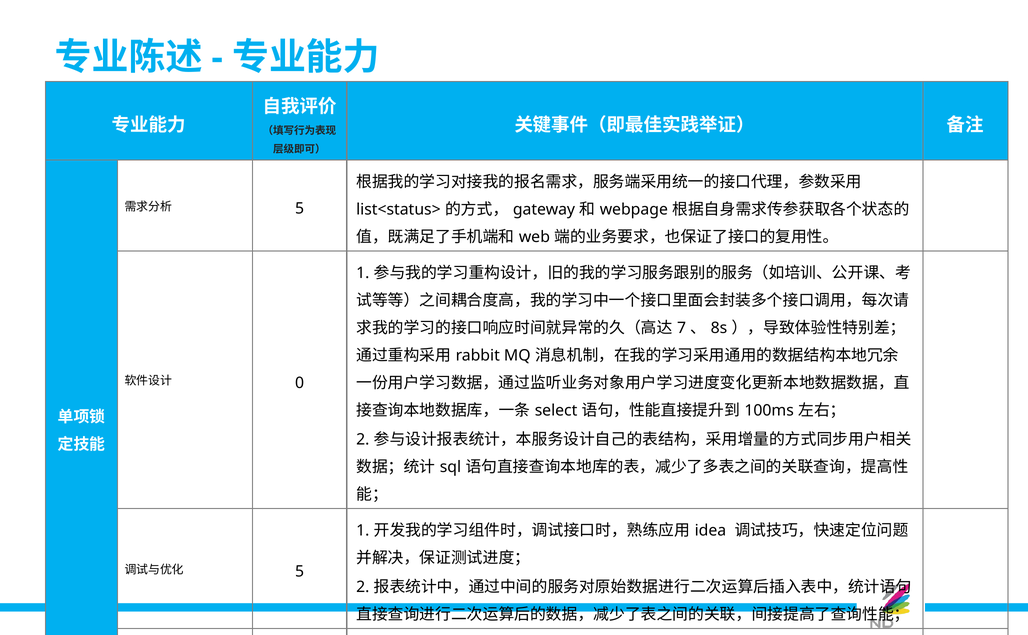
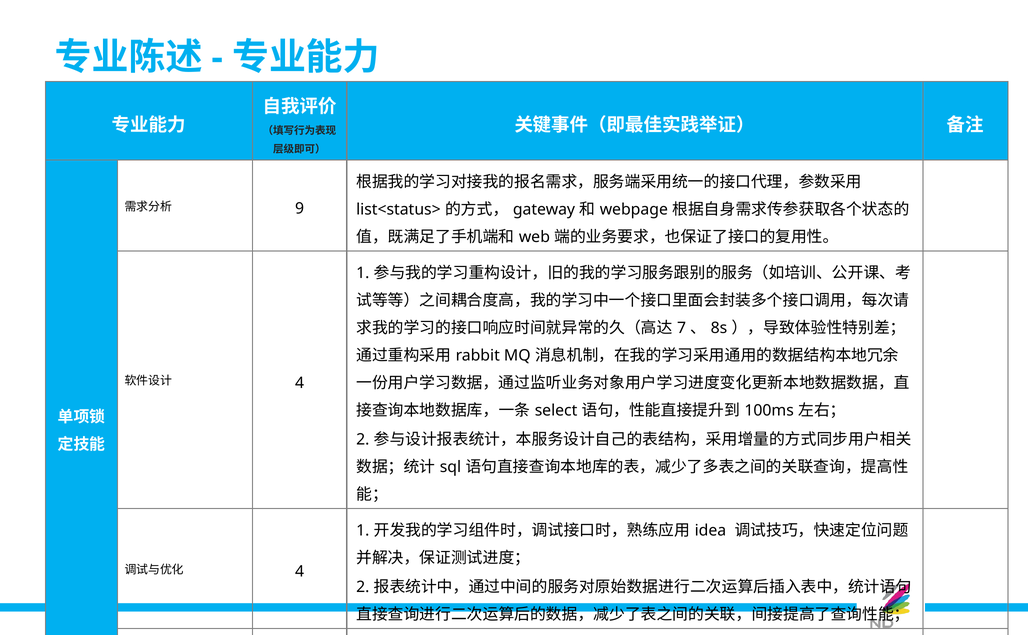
5 at (300, 209): 5 -> 9
0 at (300, 383): 0 -> 4
5 at (300, 572): 5 -> 4
